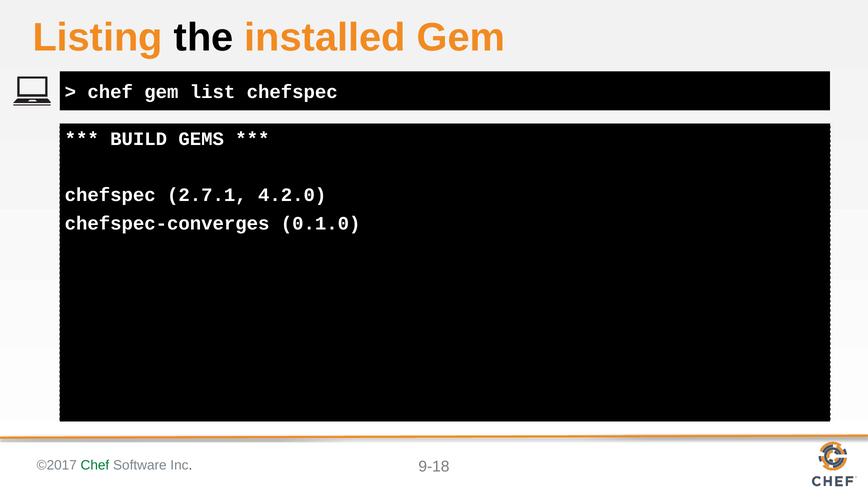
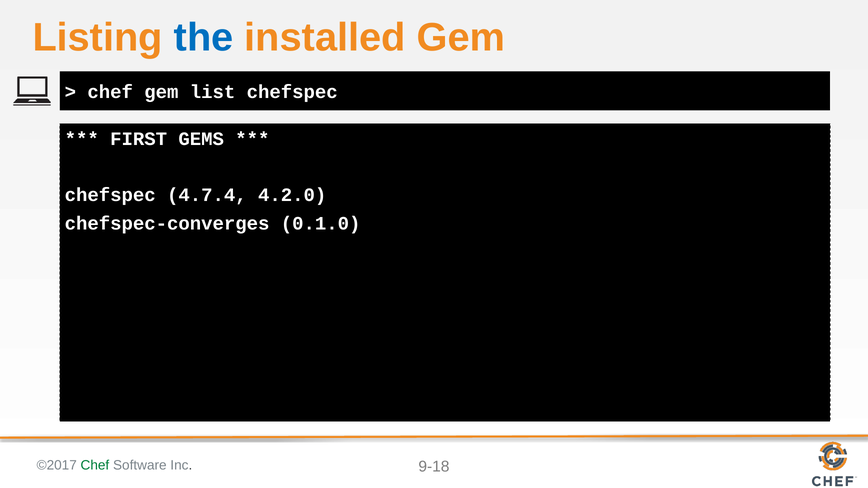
the colour: black -> blue
BUILD: BUILD -> FIRST
2.7.1: 2.7.1 -> 4.7.4
